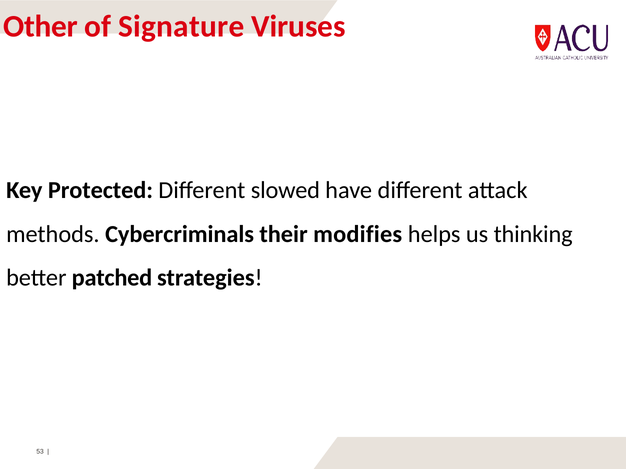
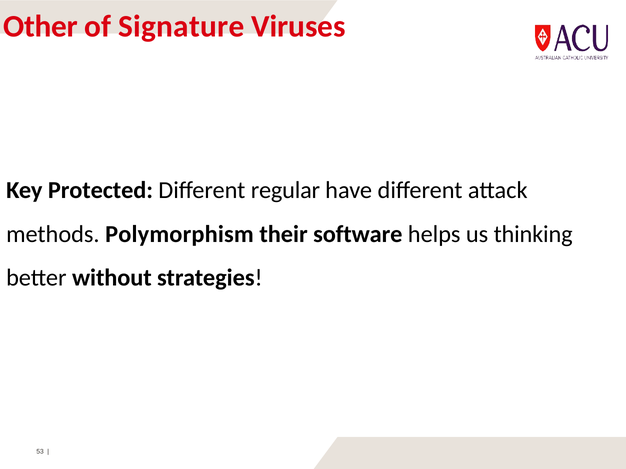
slowed: slowed -> regular
Cybercriminals: Cybercriminals -> Polymorphism
modifies: modifies -> software
patched: patched -> without
